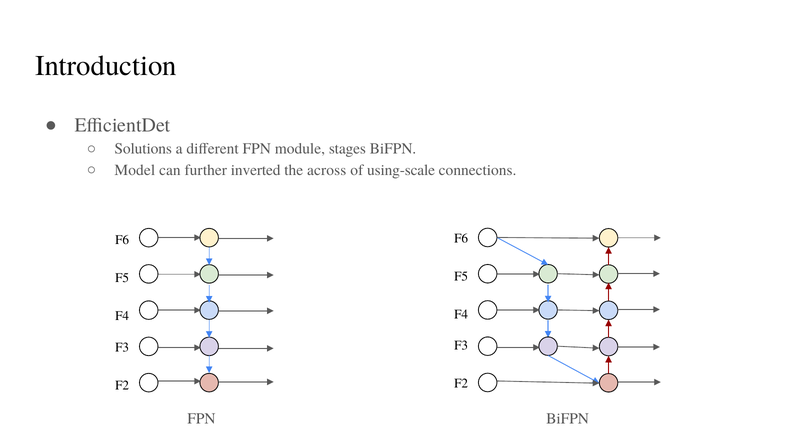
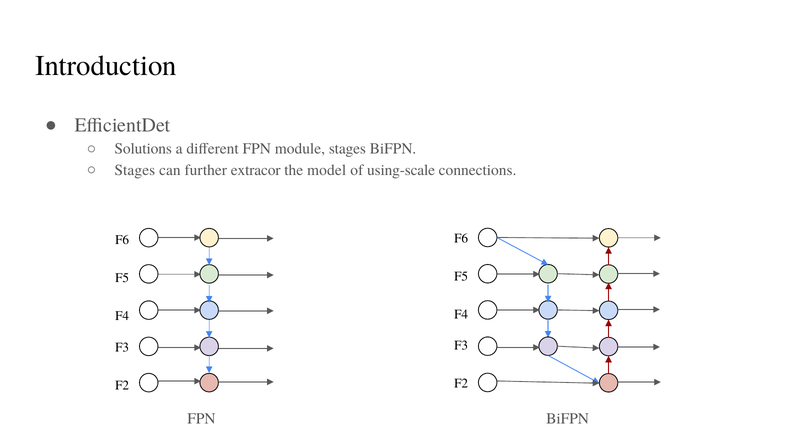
Model at (135, 170): Model -> Stages
inverted: inverted -> extracor
across: across -> model
